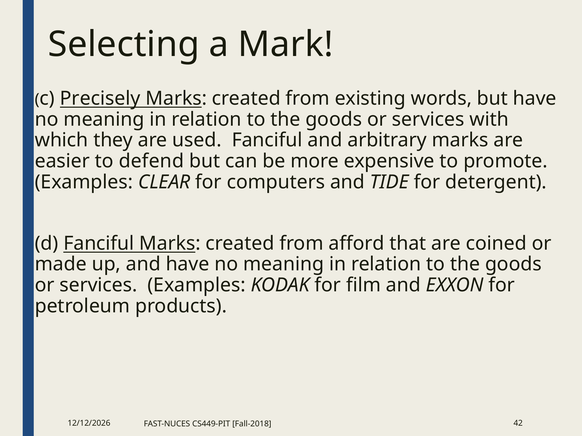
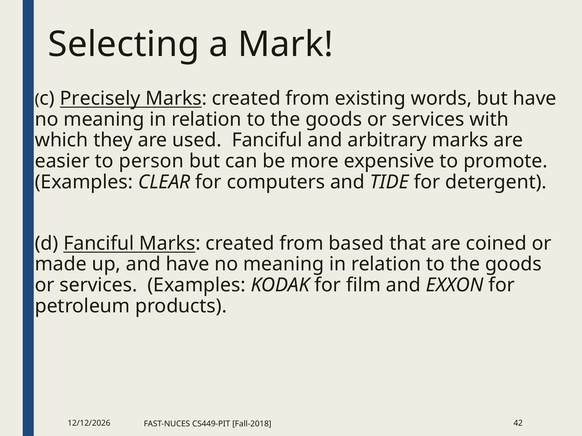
defend: defend -> person
afford: afford -> based
